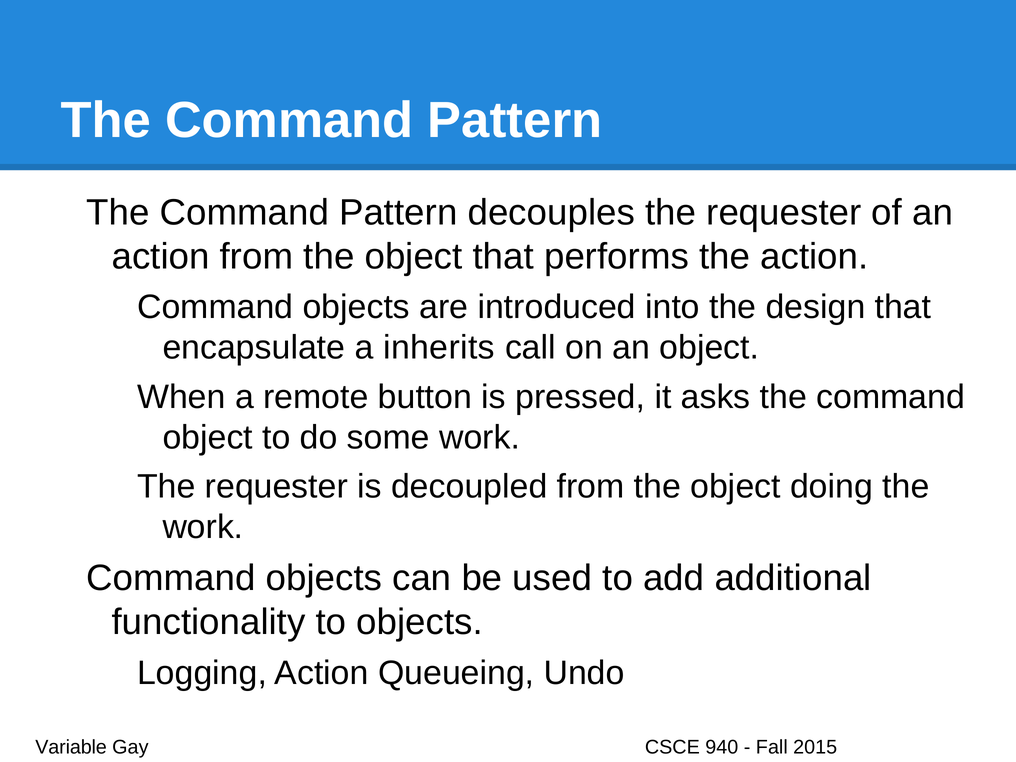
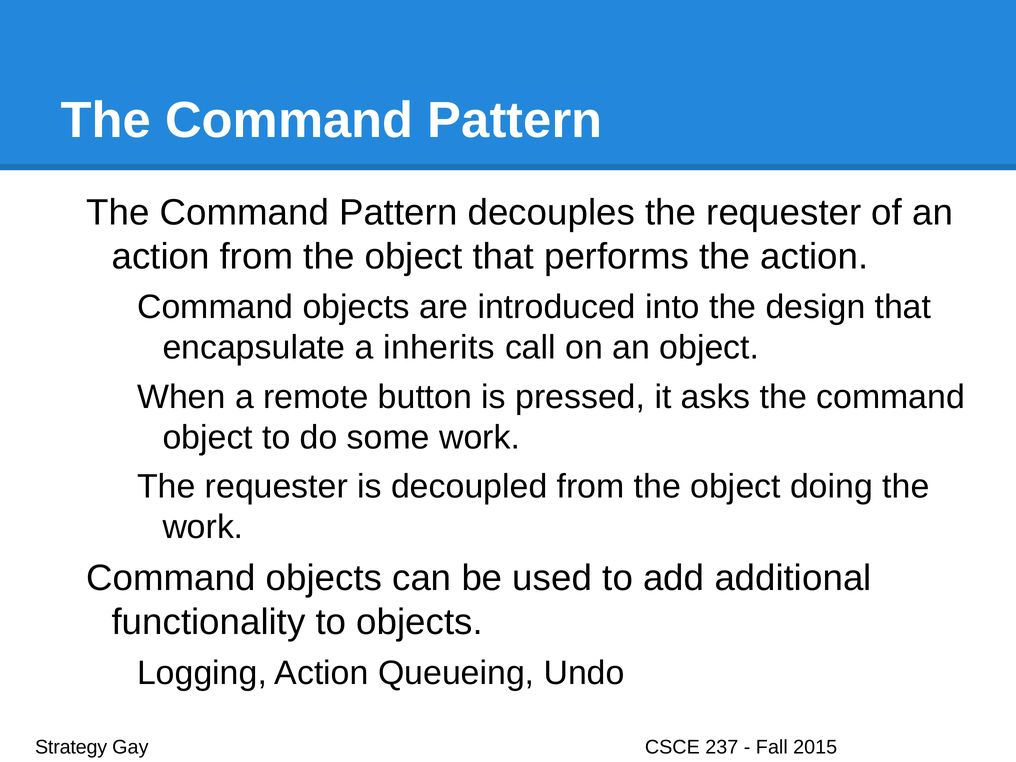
Variable: Variable -> Strategy
940: 940 -> 237
